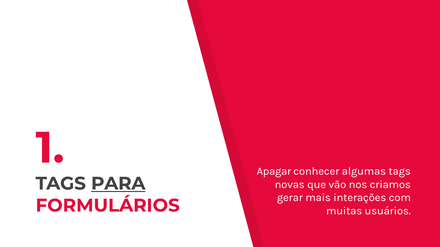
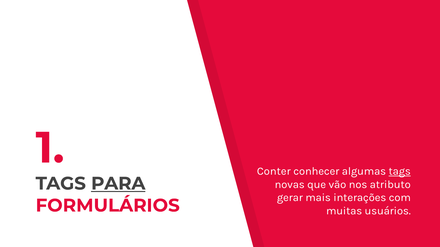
Apagar: Apagar -> Conter
tags at (400, 172) underline: none -> present
criamos: criamos -> atributo
